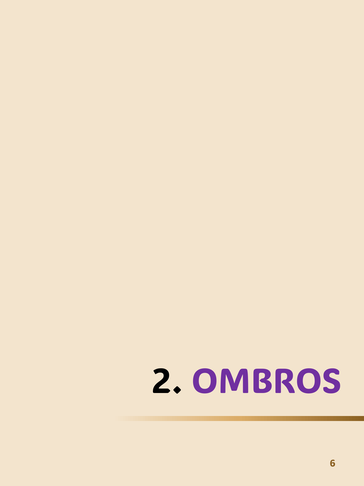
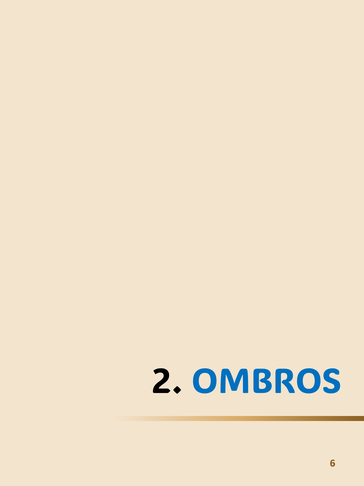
OMBROS colour: purple -> blue
